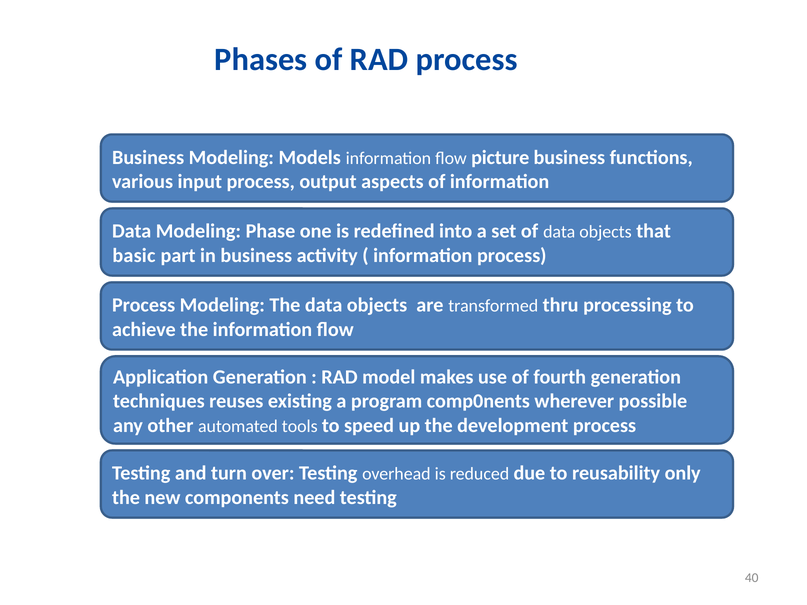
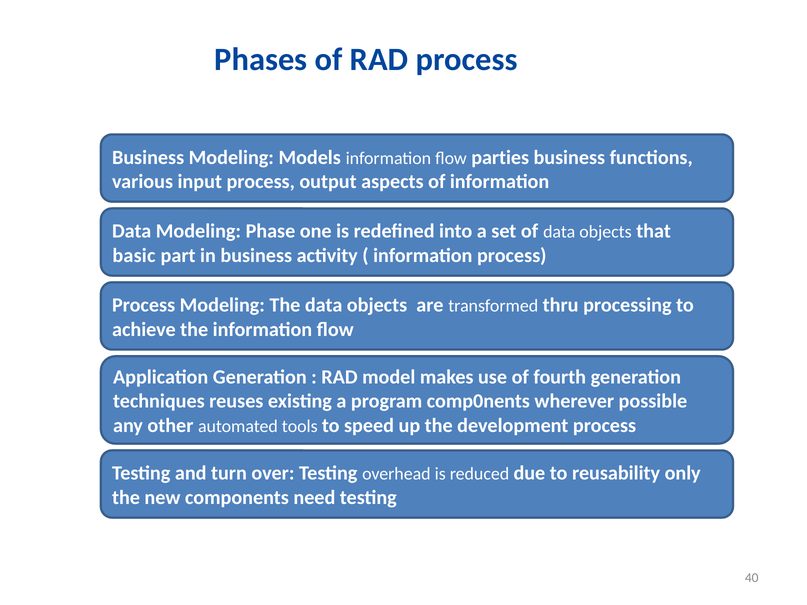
picture: picture -> parties
